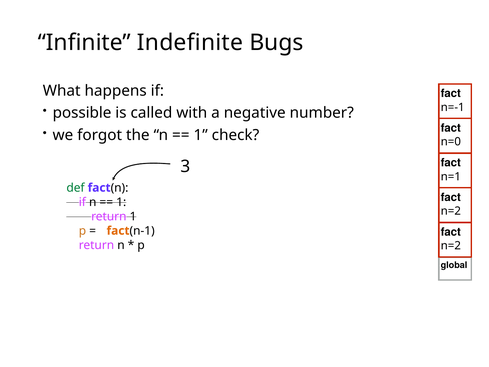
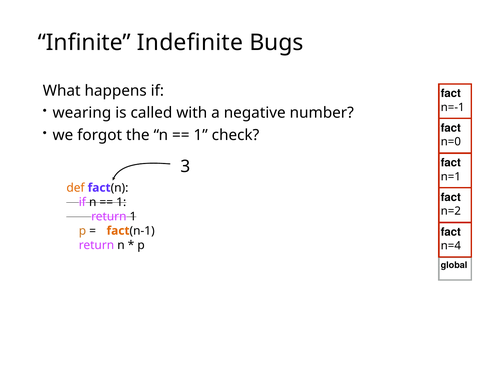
possible: possible -> wearing
def colour: green -> orange
n=2 at (451, 246): n=2 -> n=4
